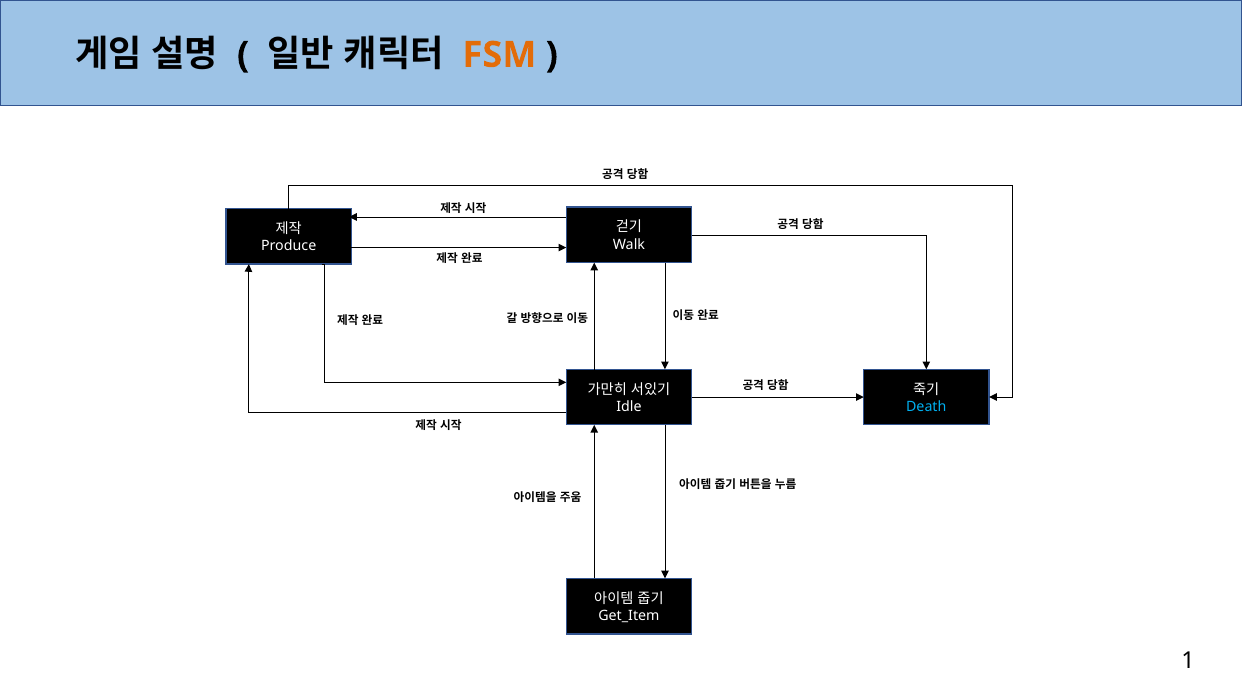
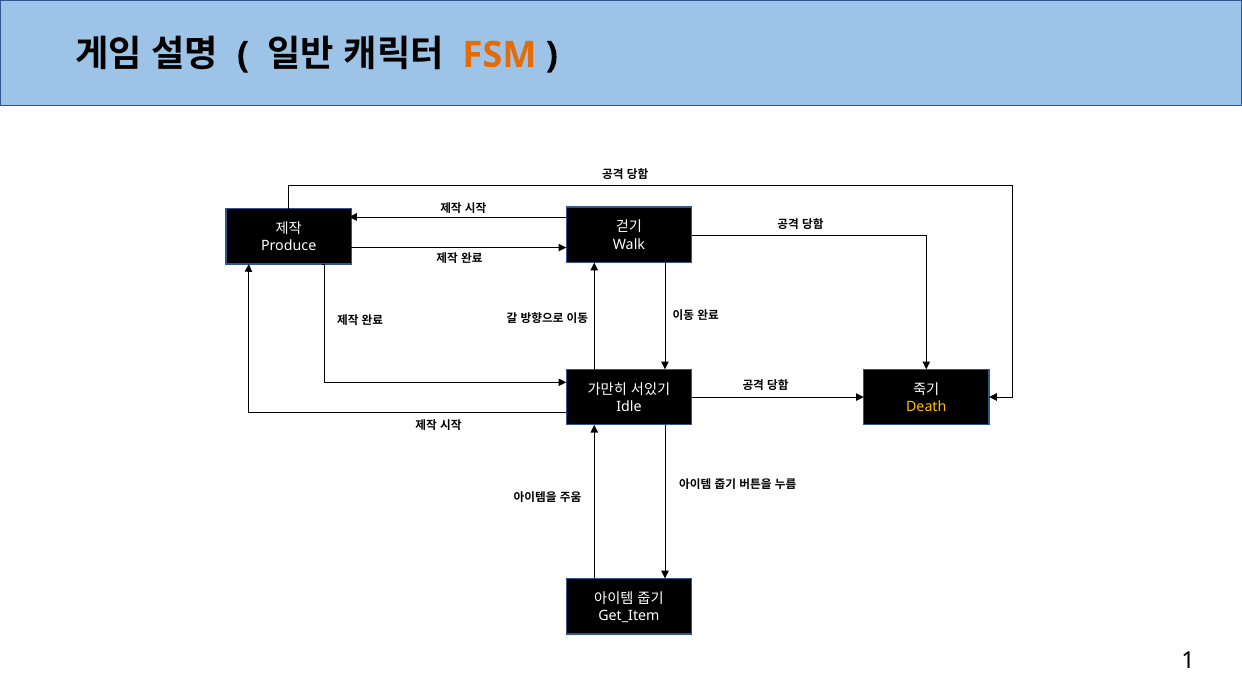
Death colour: light blue -> yellow
